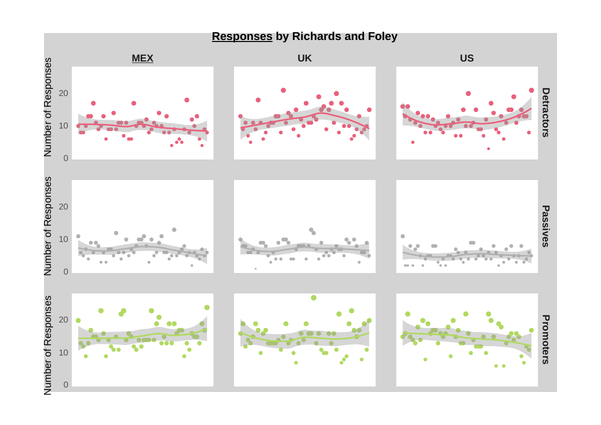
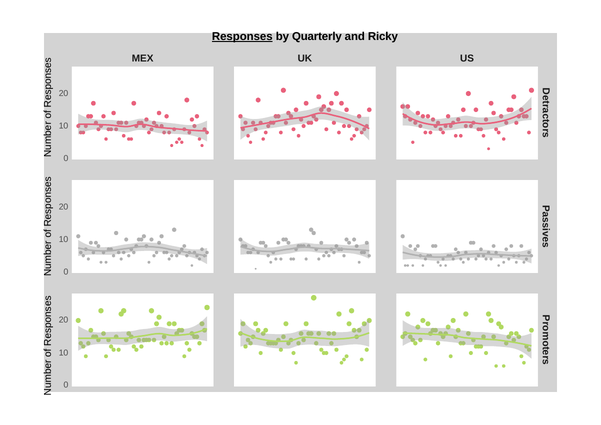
Richards: Richards -> Quarterly
Foley: Foley -> Ricky
MEX underline: present -> none
